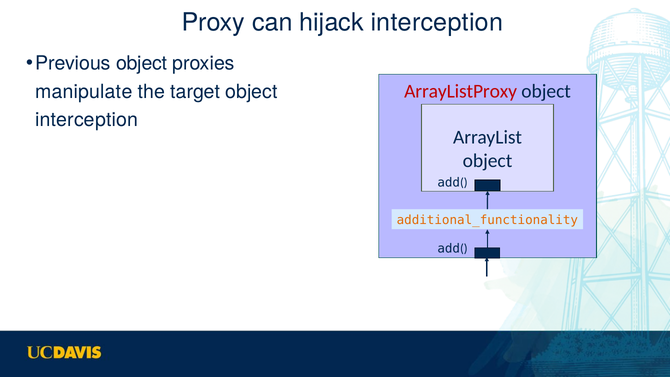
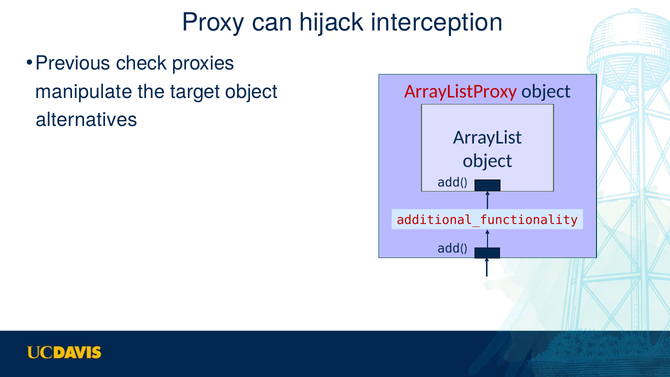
Previous object: object -> check
interception at (87, 120): interception -> alternatives
additional_functionality colour: orange -> red
